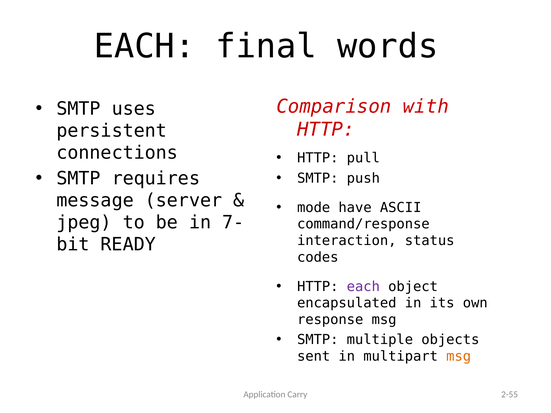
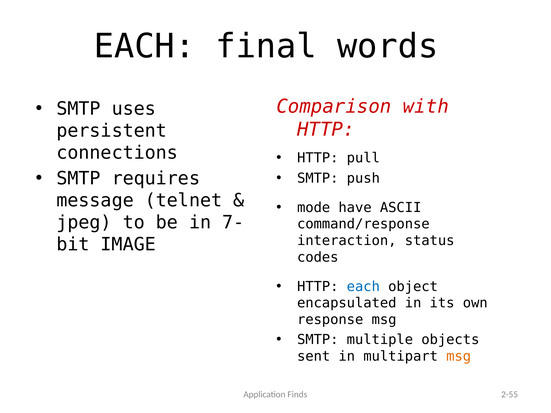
server: server -> telnet
READY: READY -> IMAGE
each at (363, 287) colour: purple -> blue
Carry: Carry -> Finds
